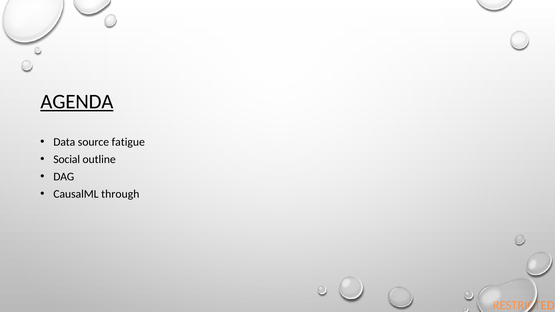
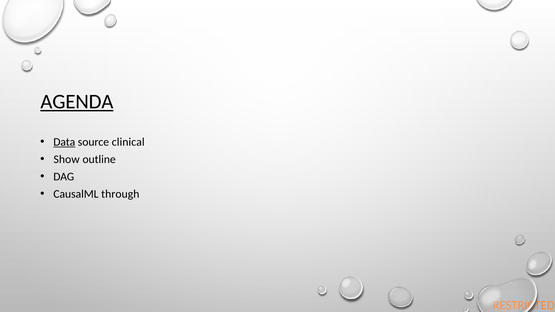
Data underline: none -> present
fatigue: fatigue -> clinical
Social: Social -> Show
